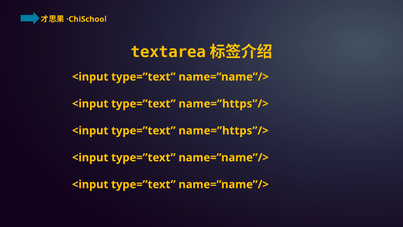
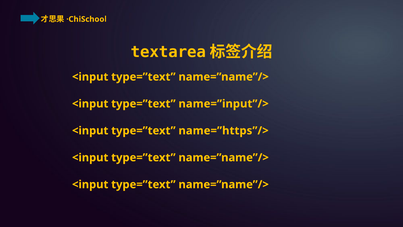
name=”https”/> at (224, 104): name=”https”/> -> name=”input”/>
